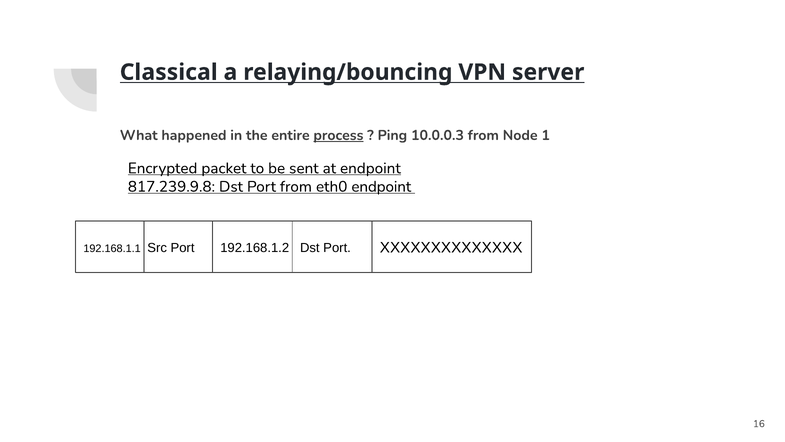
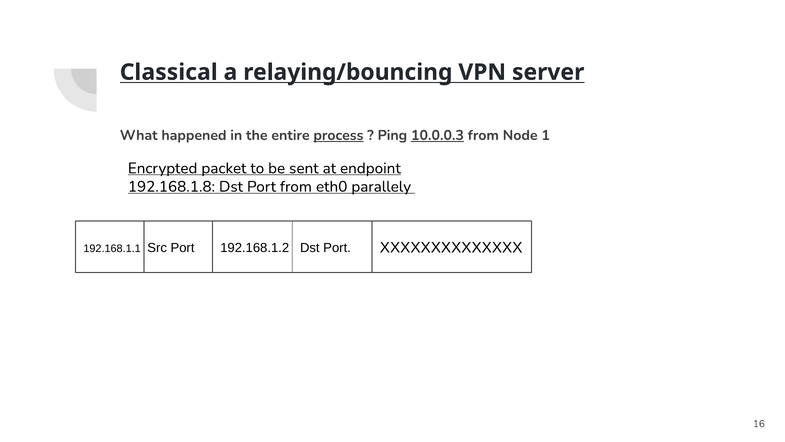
10.0.0.3 underline: none -> present
817.239.9.8: 817.239.9.8 -> 192.168.1.8
eth0 endpoint: endpoint -> parallely
